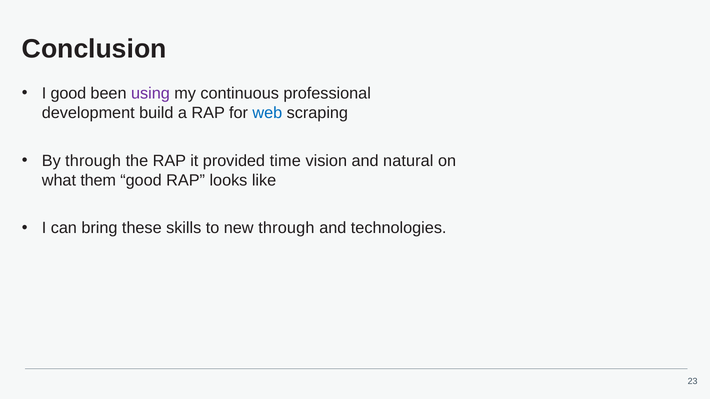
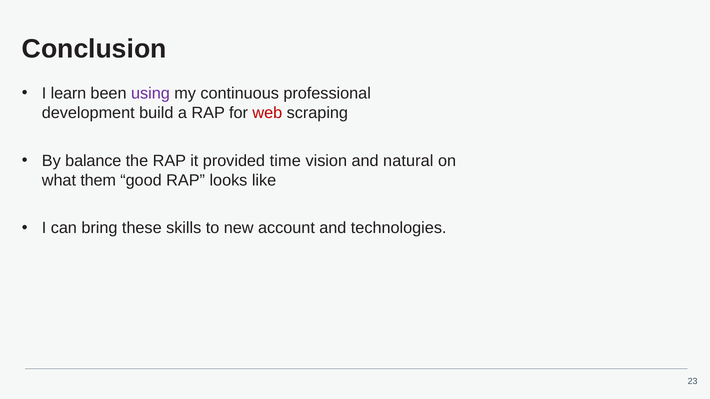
I good: good -> learn
web colour: blue -> red
By through: through -> balance
new through: through -> account
